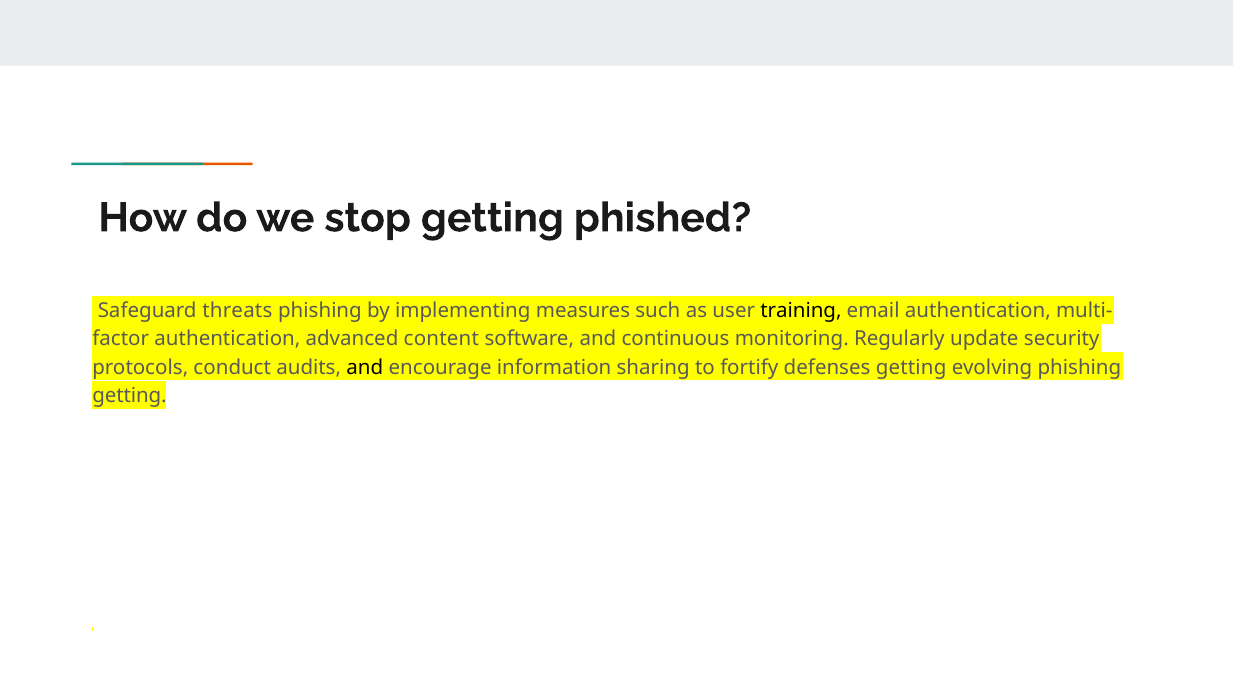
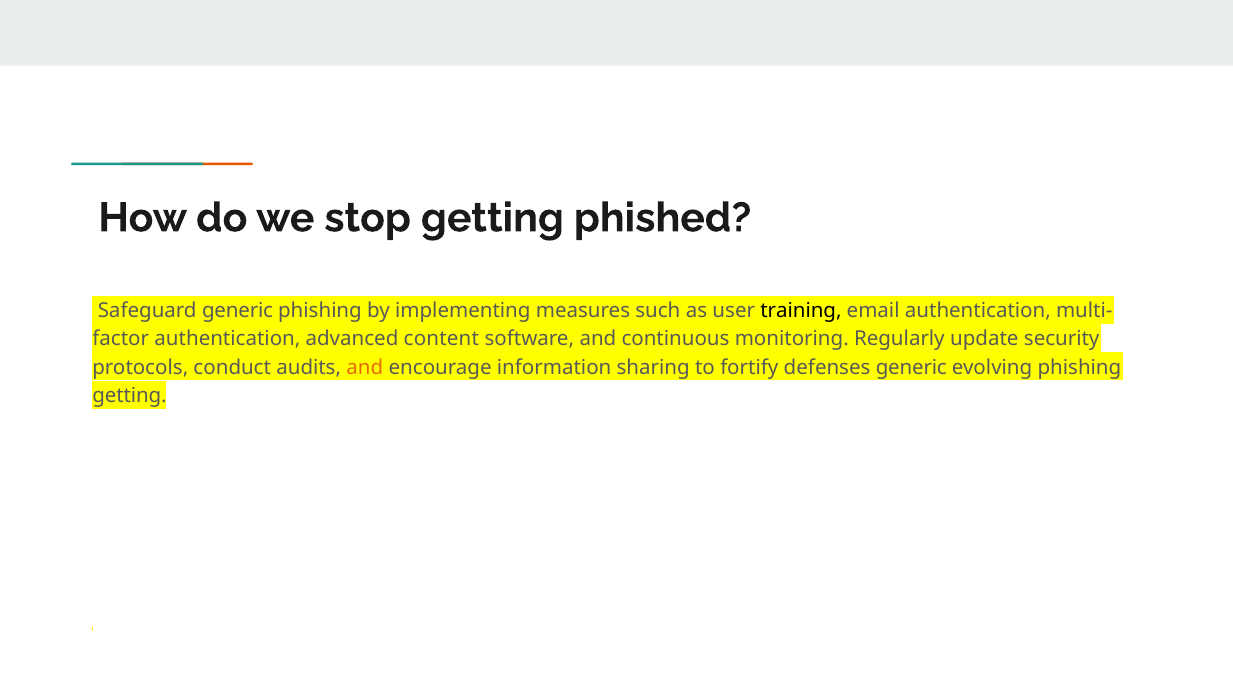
Safeguard threats: threats -> generic
and at (365, 367) colour: black -> orange
defenses getting: getting -> generic
